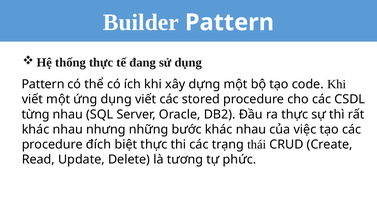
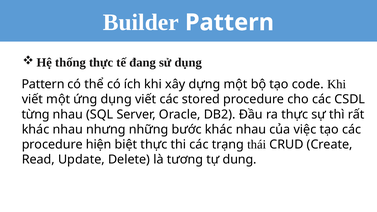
đích: đích -> hiện
phức: phức -> dung
